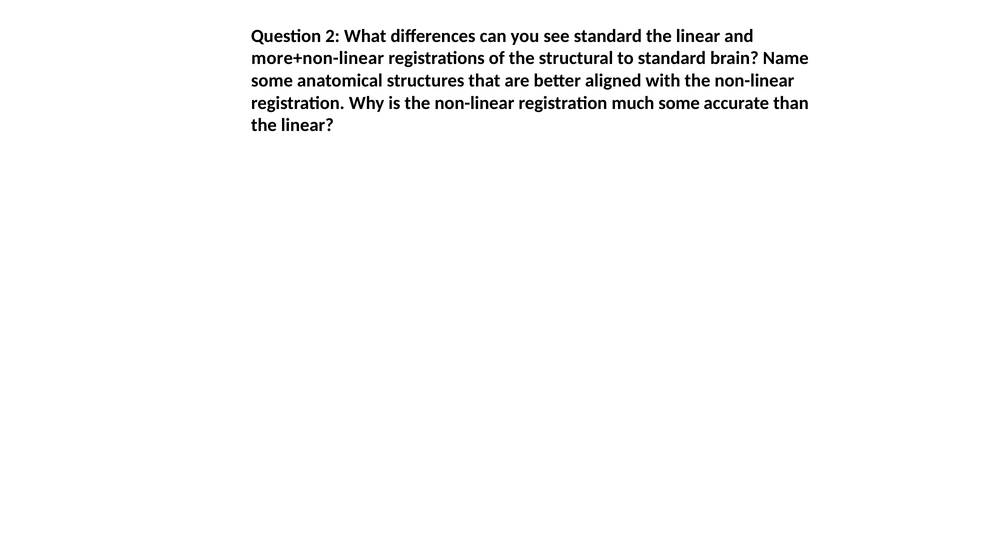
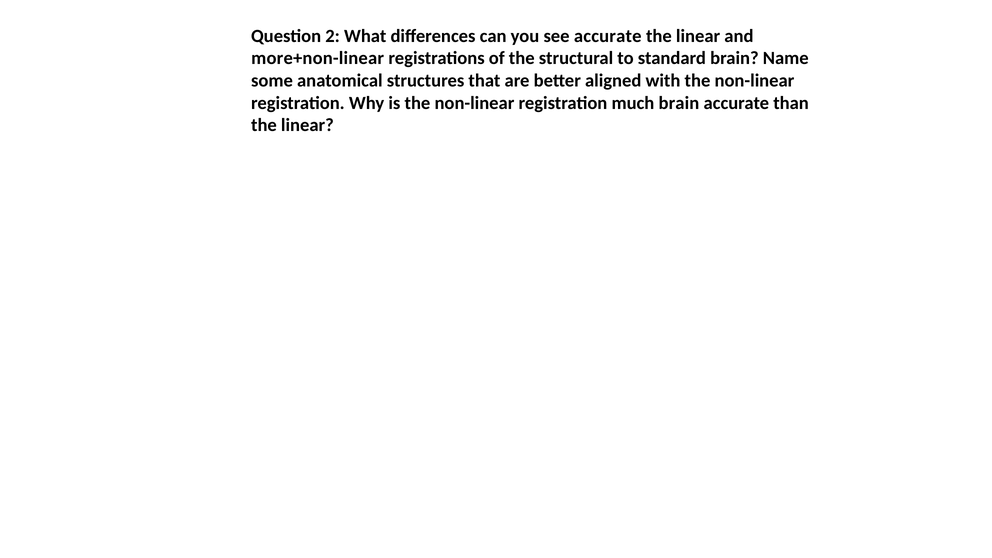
see standard: standard -> accurate
much some: some -> brain
